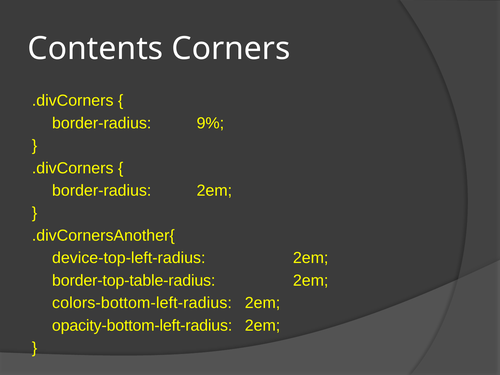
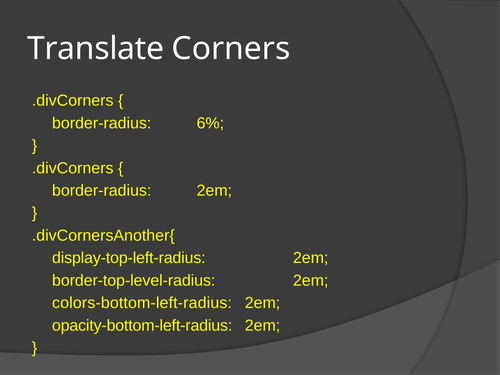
Contents: Contents -> Translate
9%: 9% -> 6%
device-top-left-radius: device-top-left-radius -> display-top-left-radius
border-top-table-radius: border-top-table-radius -> border-top-level-radius
